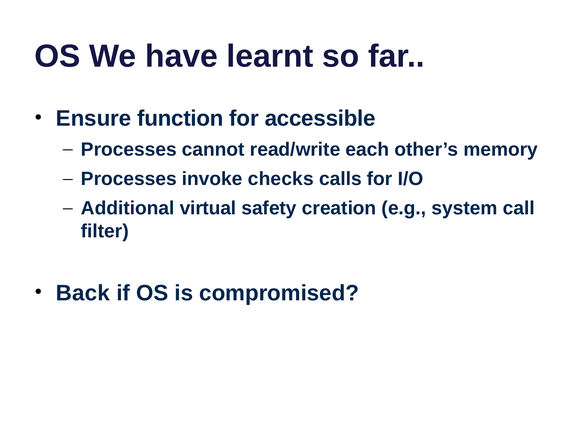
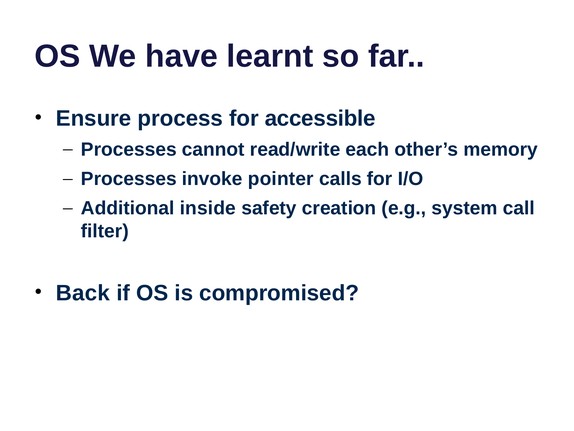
function: function -> process
checks: checks -> pointer
virtual: virtual -> inside
